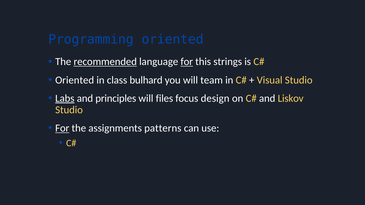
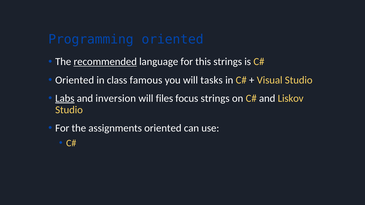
for at (187, 62) underline: present -> none
bulhard: bulhard -> famous
team: team -> tasks
principles: principles -> inversion
focus design: design -> strings
For at (62, 128) underline: present -> none
assignments patterns: patterns -> oriented
